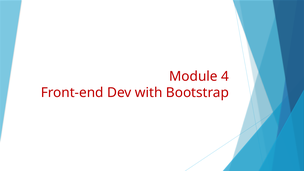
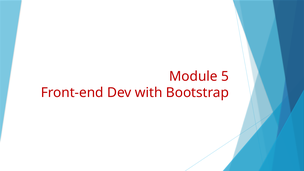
4: 4 -> 5
